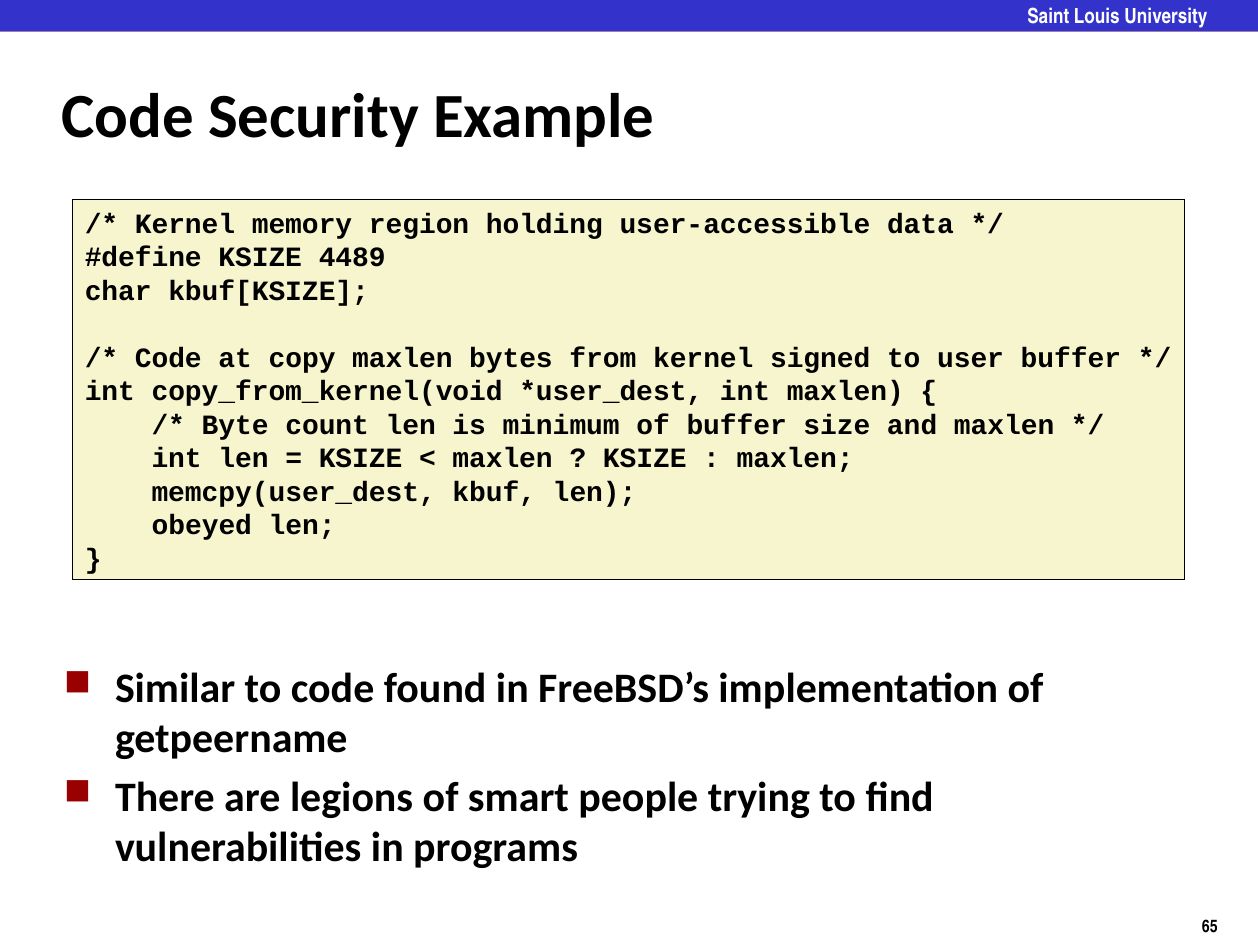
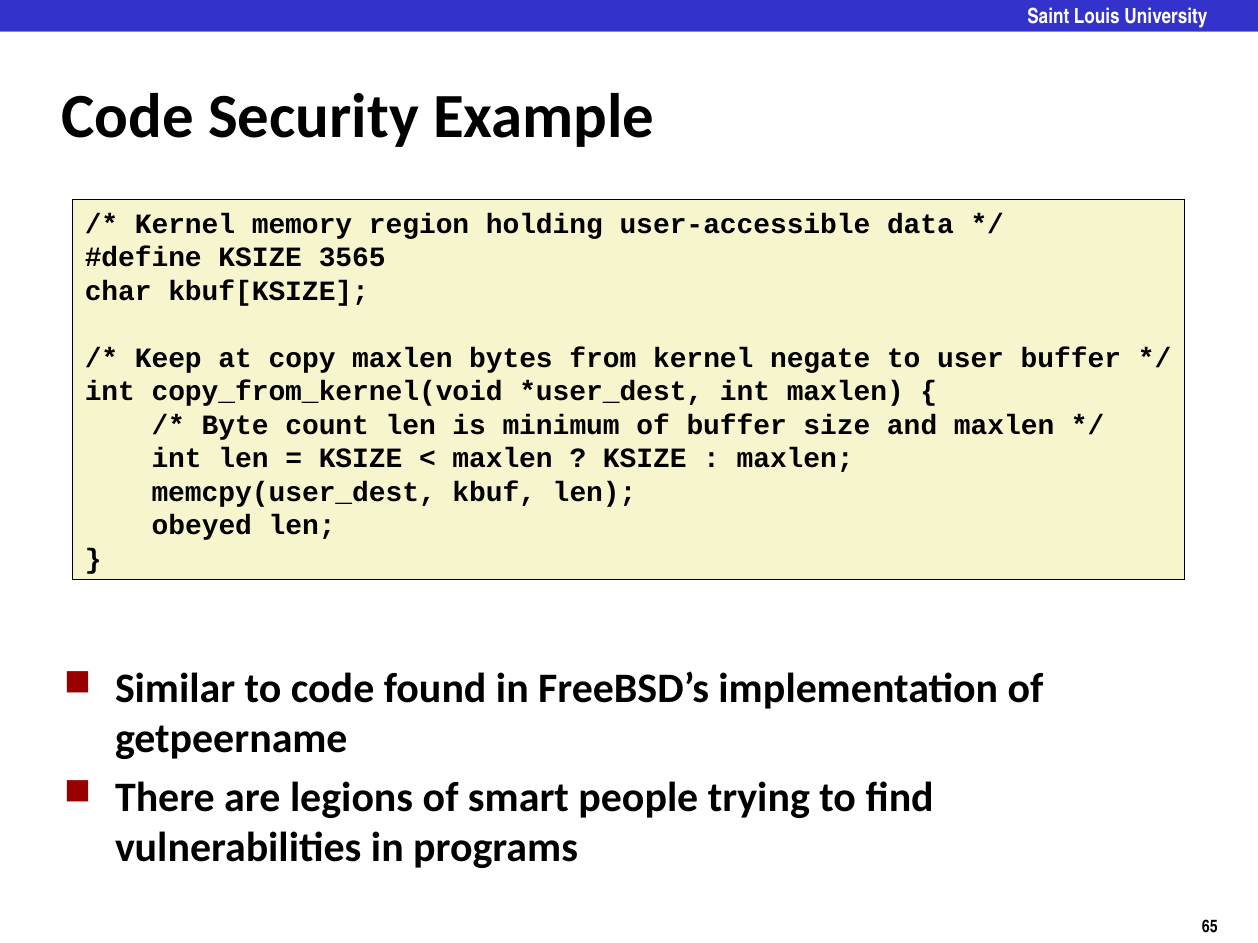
4489: 4489 -> 3565
Code at (168, 358): Code -> Keep
signed: signed -> negate
